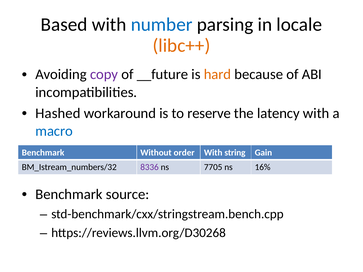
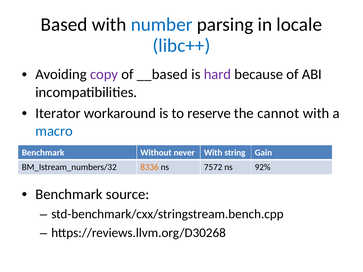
libc++ colour: orange -> blue
__future: __future -> __based
hard colour: orange -> purple
Hashed: Hashed -> Iterator
latency: latency -> cannot
order: order -> never
8336 colour: purple -> orange
7705: 7705 -> 7572
16%: 16% -> 92%
